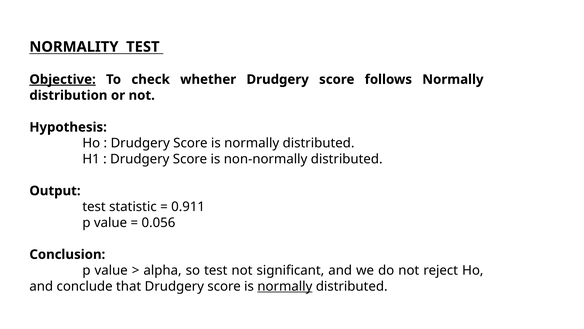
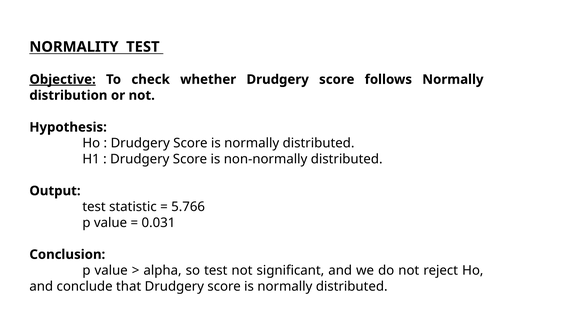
0.911: 0.911 -> 5.766
0.056: 0.056 -> 0.031
normally at (285, 286) underline: present -> none
